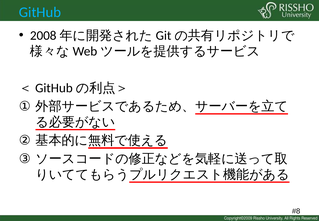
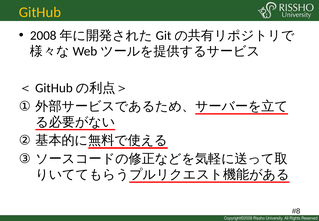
GitHub colour: light blue -> yellow
